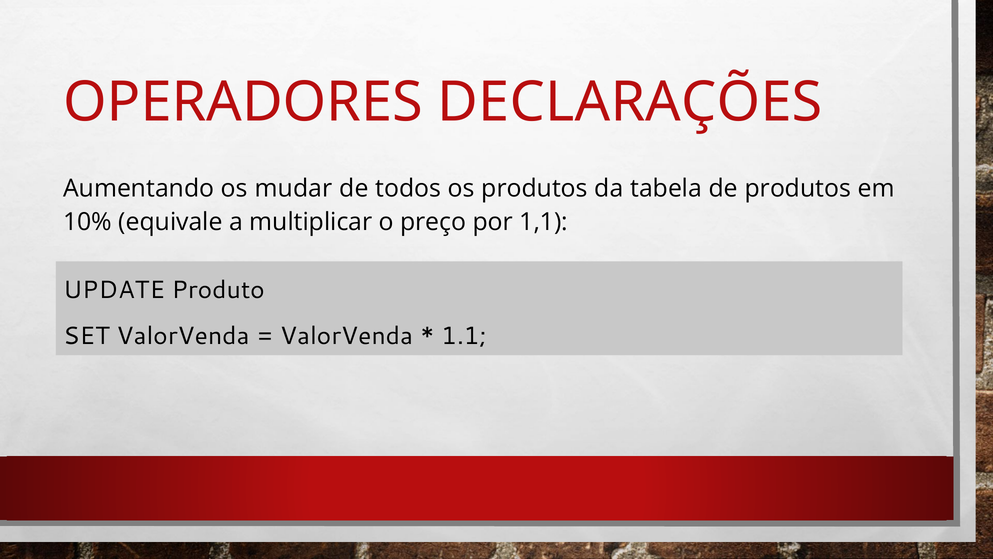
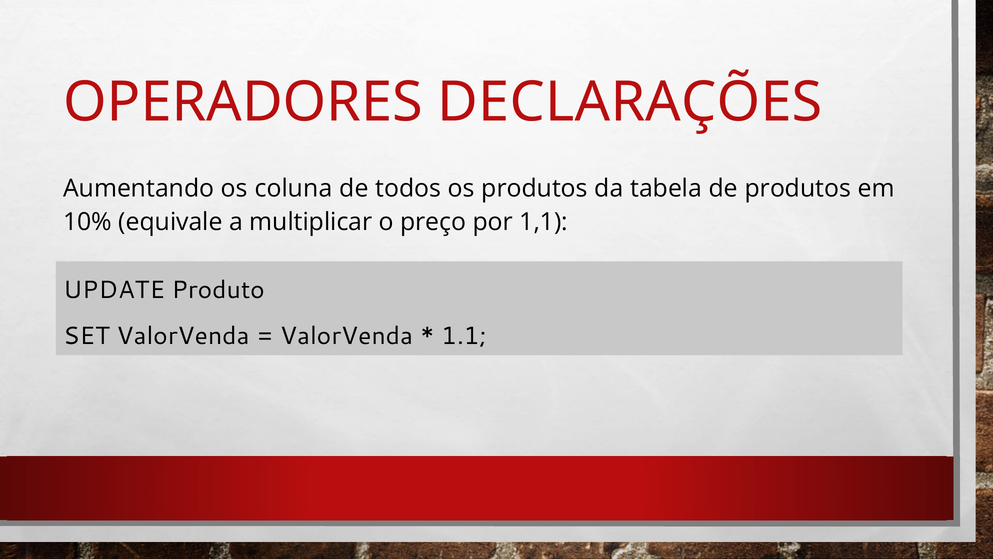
mudar: mudar -> coluna
